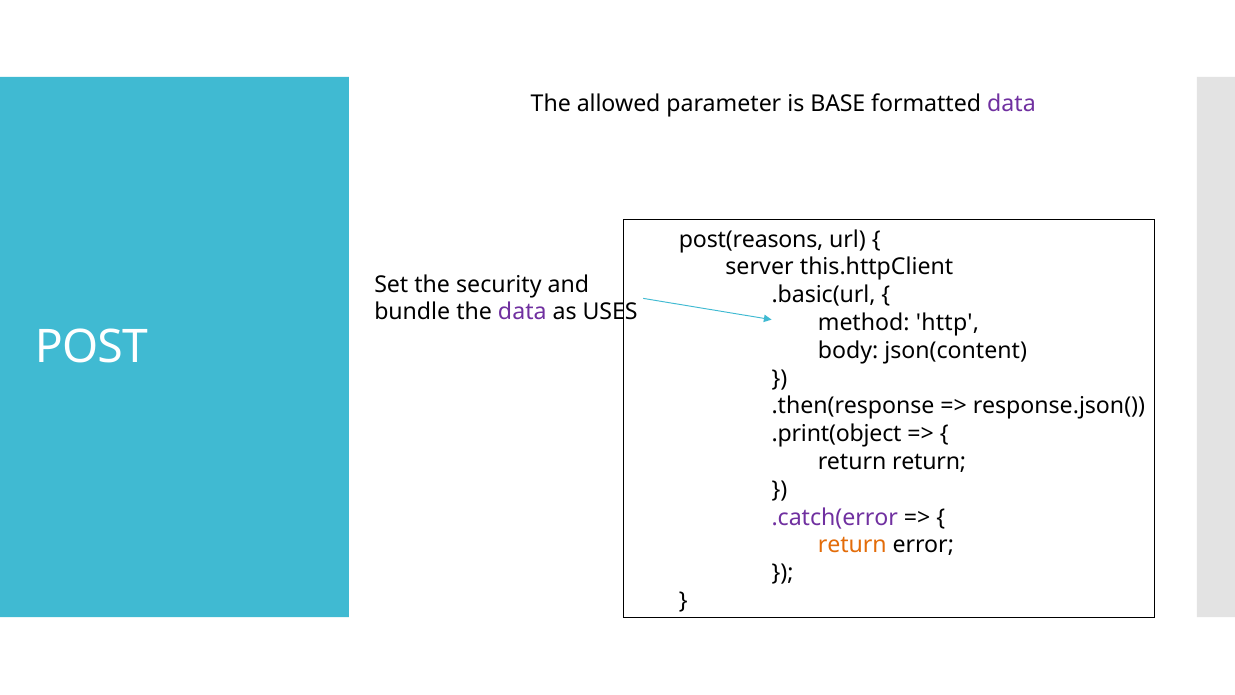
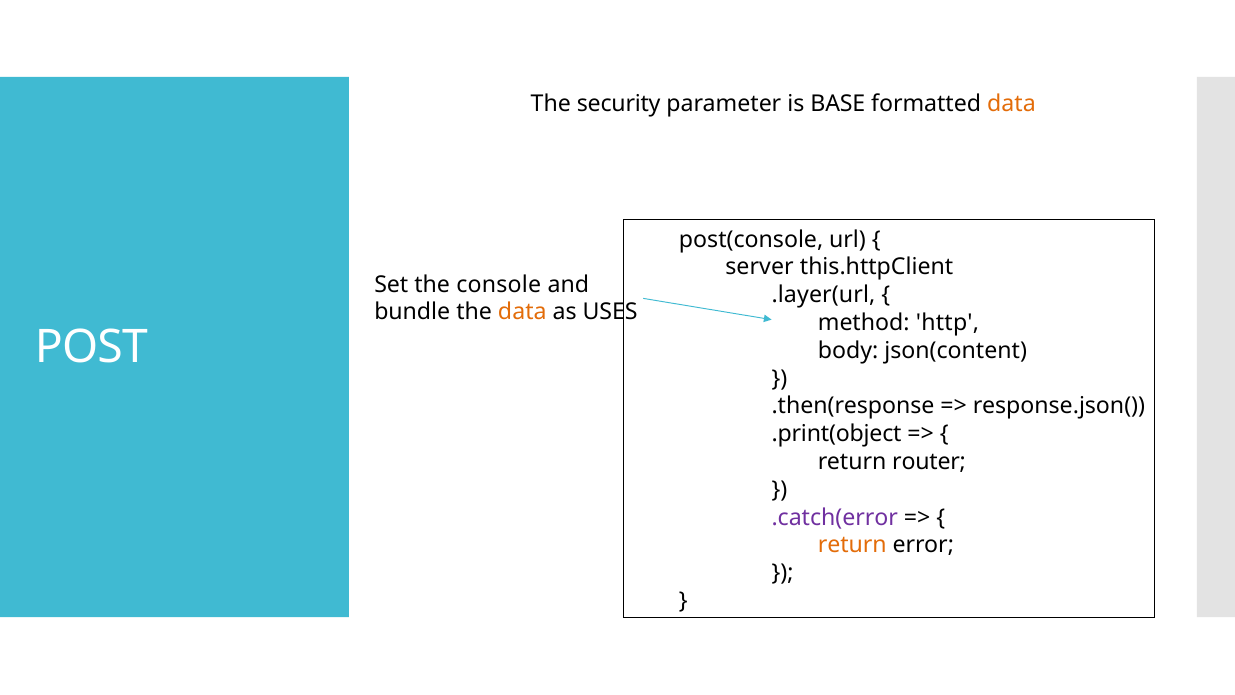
allowed: allowed -> security
data at (1011, 104) colour: purple -> orange
post(reasons: post(reasons -> post(console
security: security -> console
.basic(url: .basic(url -> .layer(url
data at (522, 312) colour: purple -> orange
return return: return -> router
